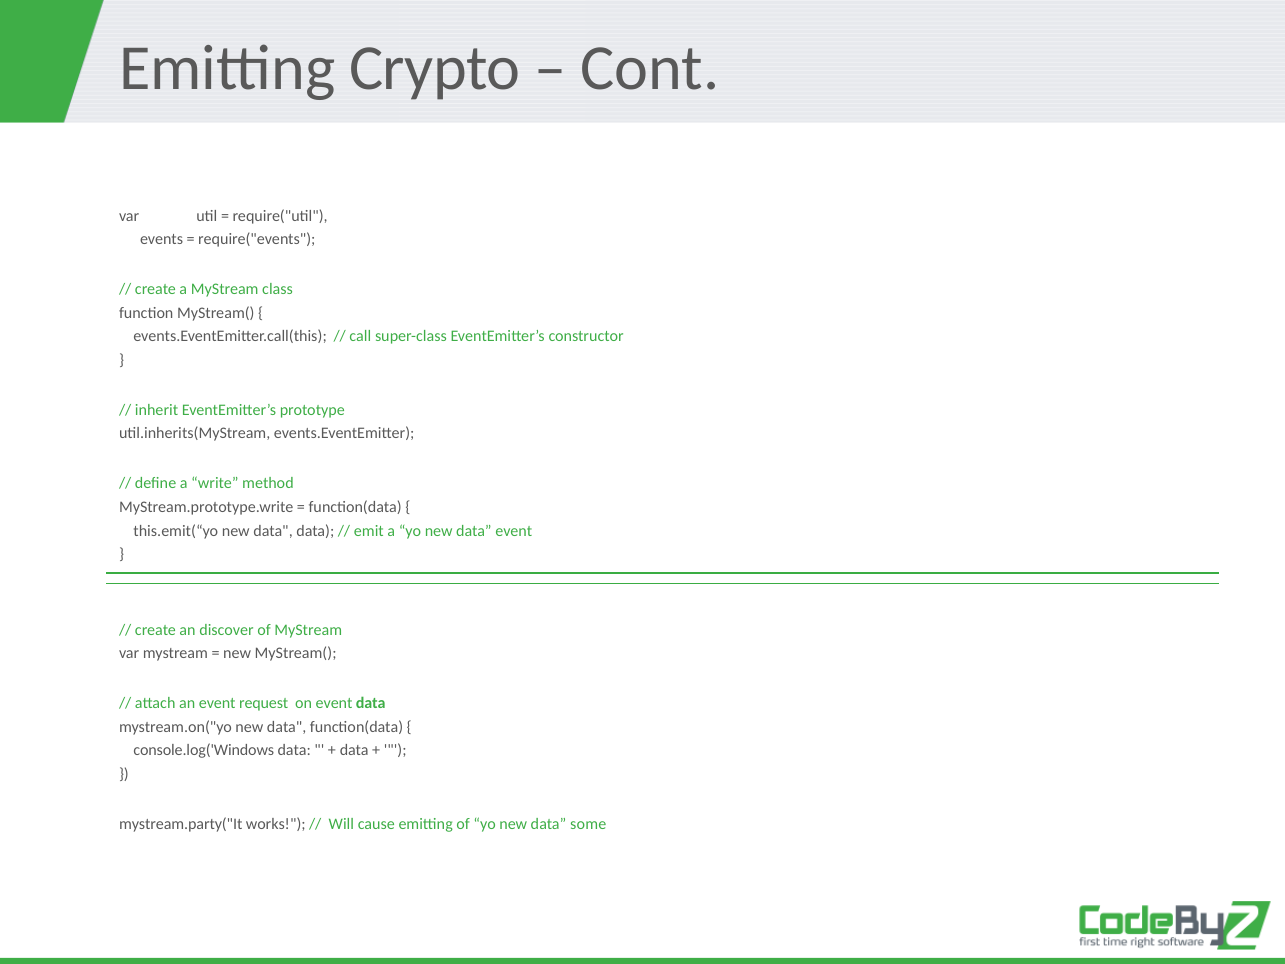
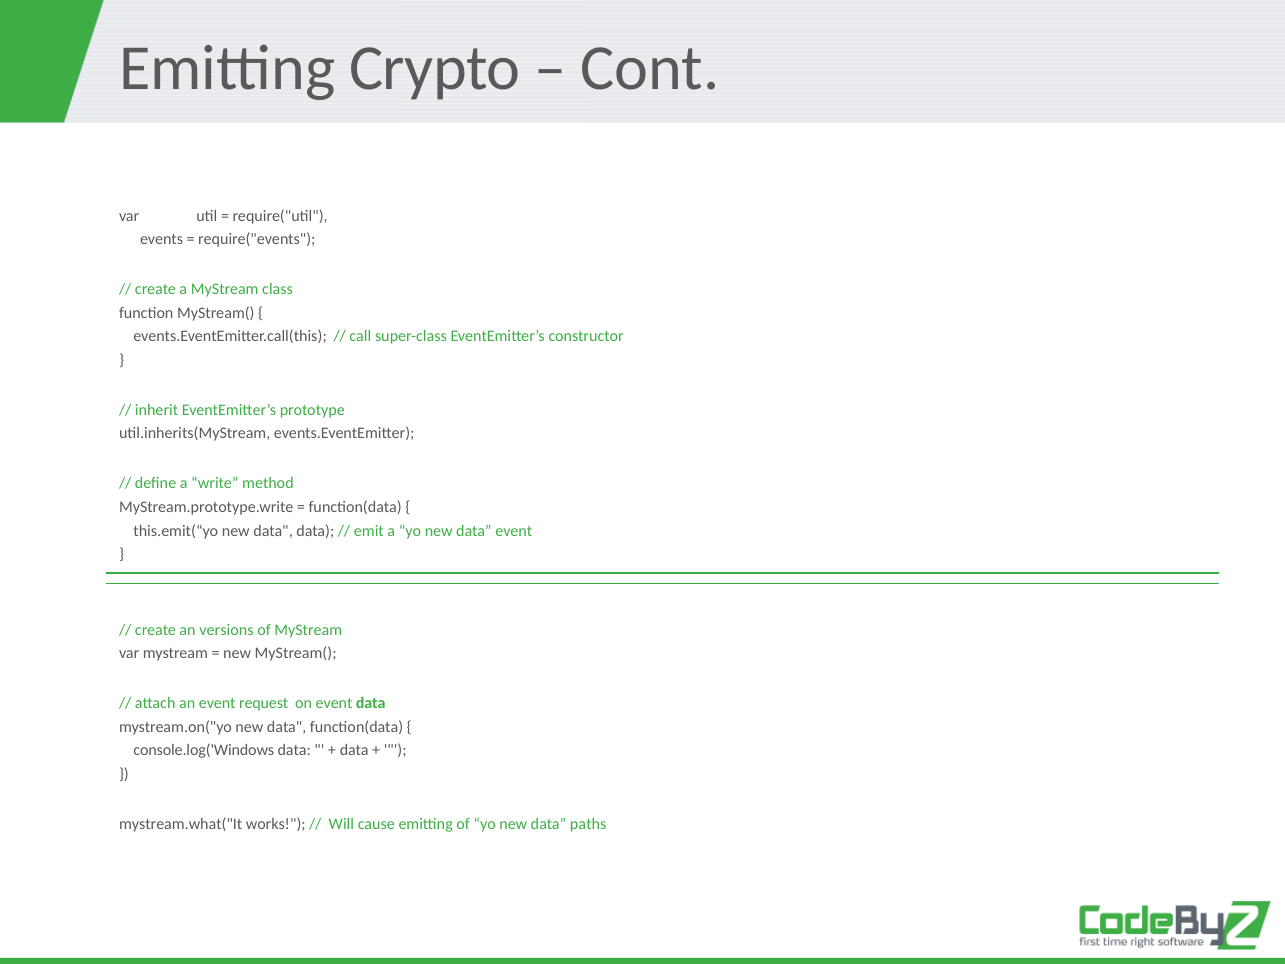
discover: discover -> versions
mystream.party("It: mystream.party("It -> mystream.what("It
some: some -> paths
